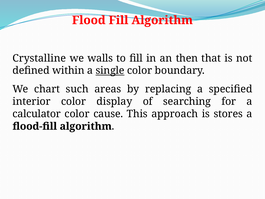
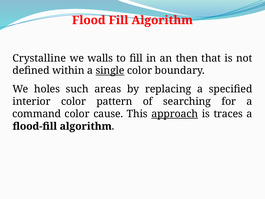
chart: chart -> holes
display: display -> pattern
calculator: calculator -> command
approach underline: none -> present
stores: stores -> traces
